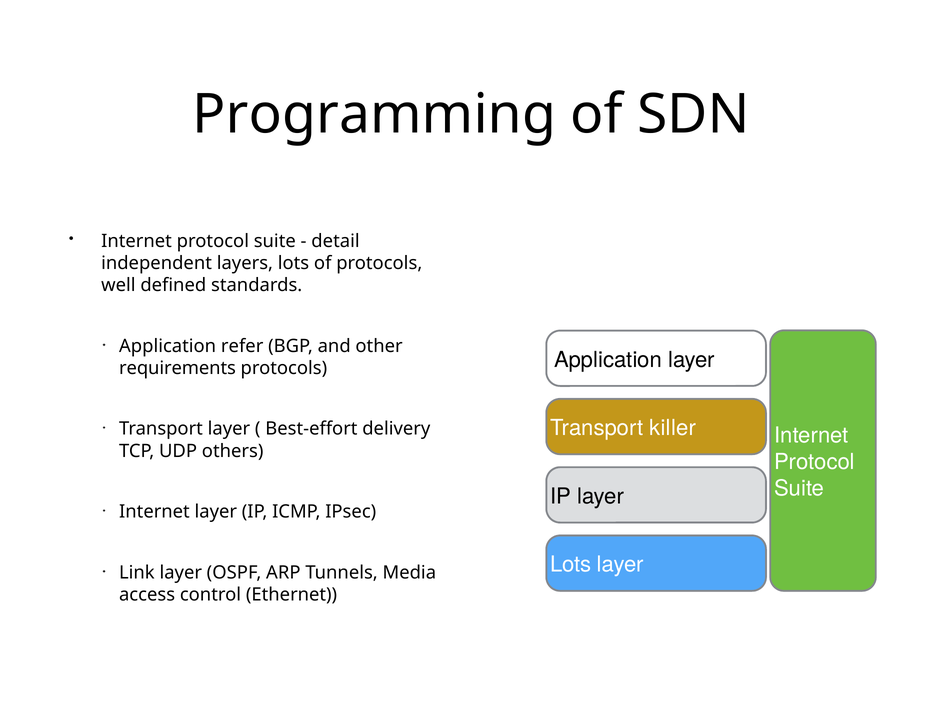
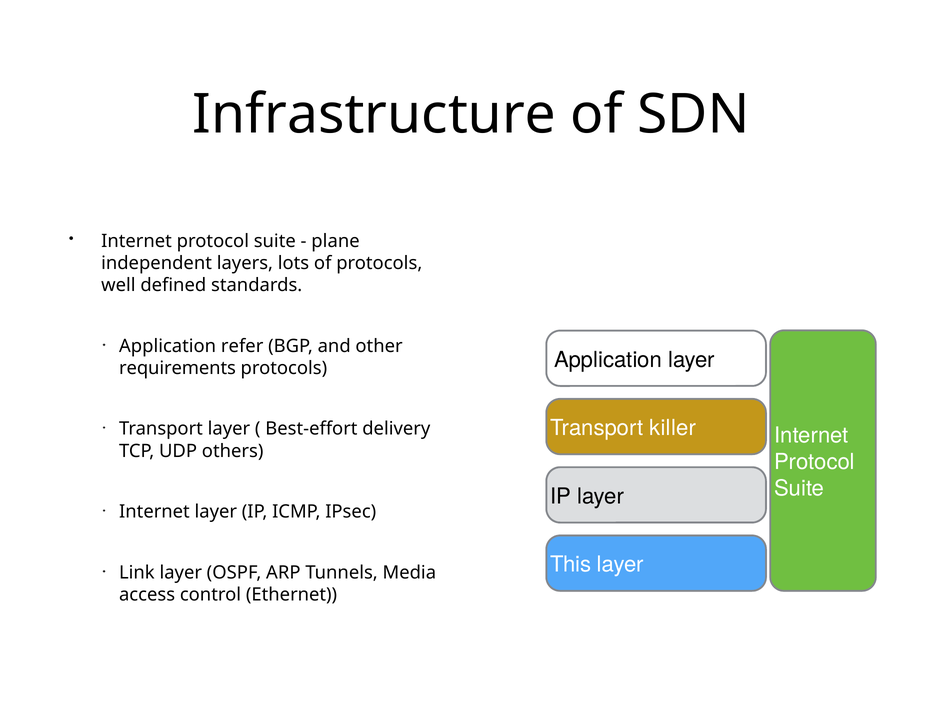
Programming: Programming -> Infrastructure
detail: detail -> plane
Lots at (571, 564): Lots -> This
